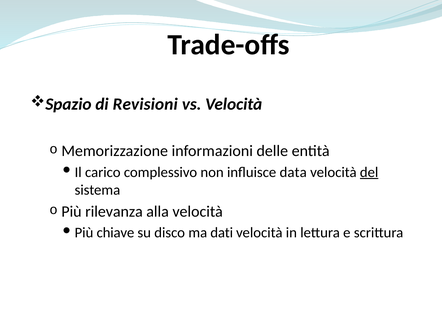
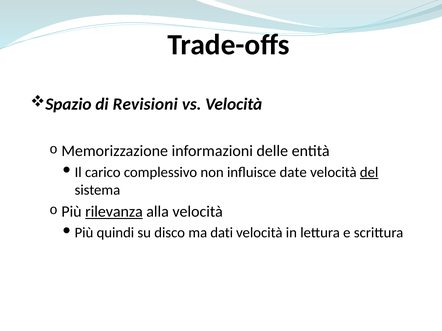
data: data -> date
rilevanza underline: none -> present
chiave: chiave -> quindi
